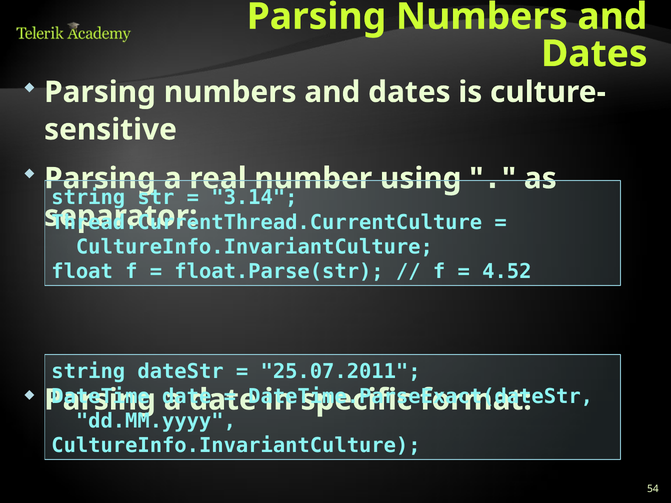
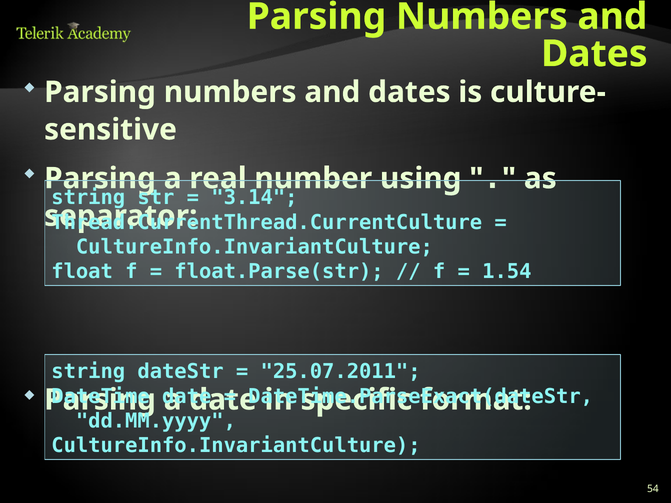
4.52: 4.52 -> 1.54
